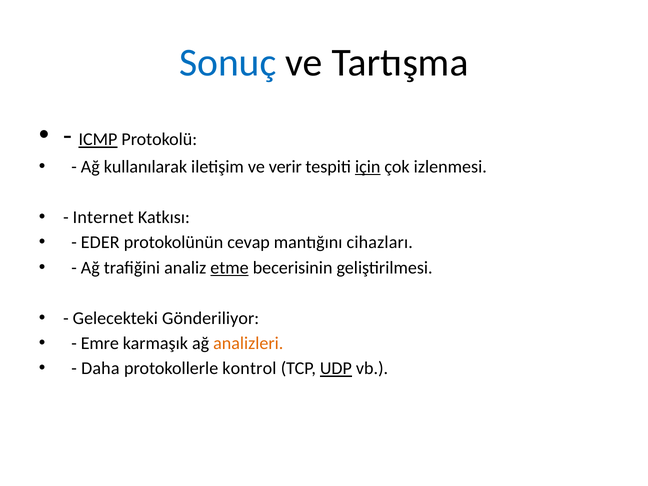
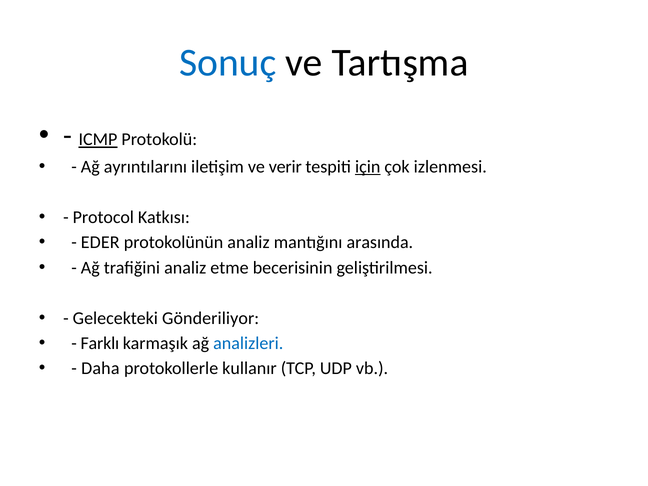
kullanılarak: kullanılarak -> ayrıntılarını
Internet: Internet -> Protocol
protokolünün cevap: cevap -> analiz
cihazları: cihazları -> arasında
etme underline: present -> none
Emre: Emre -> Farklı
analizleri colour: orange -> blue
kontrol: kontrol -> kullanır
UDP underline: present -> none
